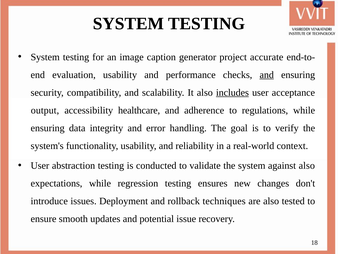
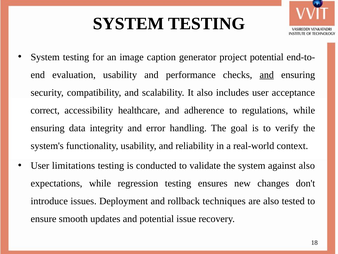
project accurate: accurate -> potential
includes underline: present -> none
output: output -> correct
abstraction: abstraction -> limitations
